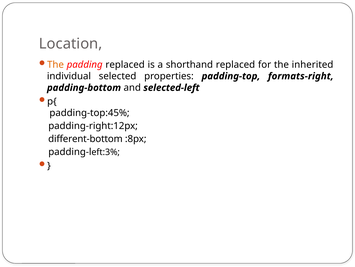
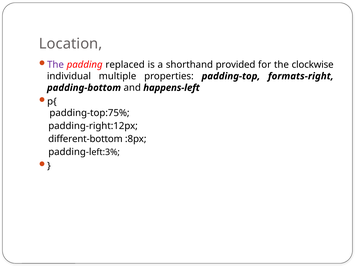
The at (56, 64) colour: orange -> purple
shorthand replaced: replaced -> provided
inherited: inherited -> clockwise
selected: selected -> multiple
selected-left: selected-left -> happens-left
padding-top:45%: padding-top:45% -> padding-top:75%
